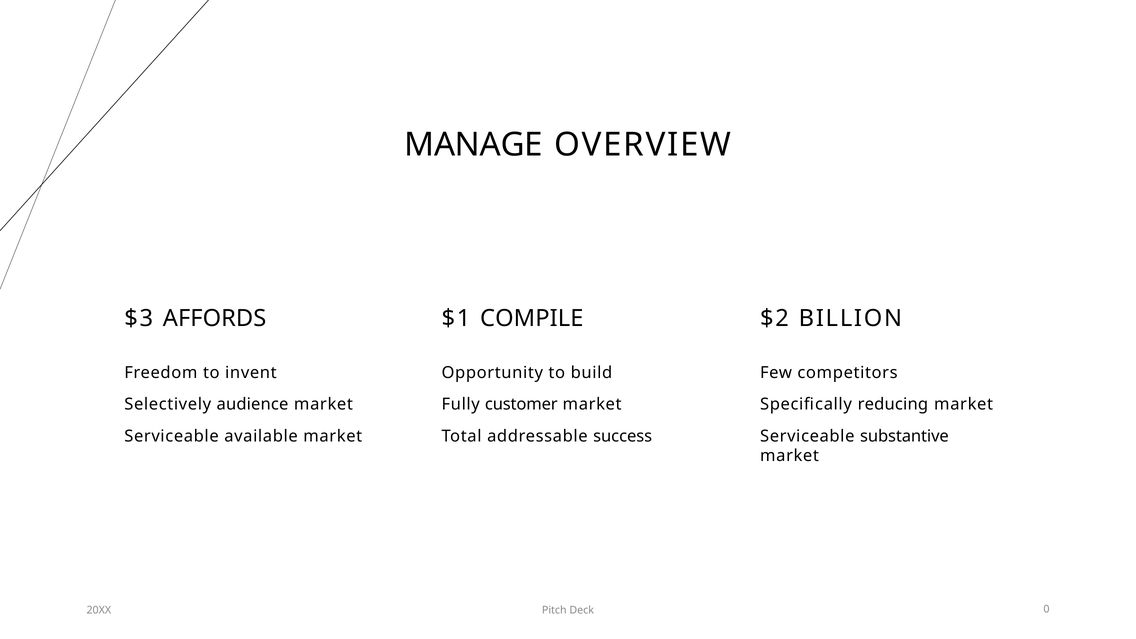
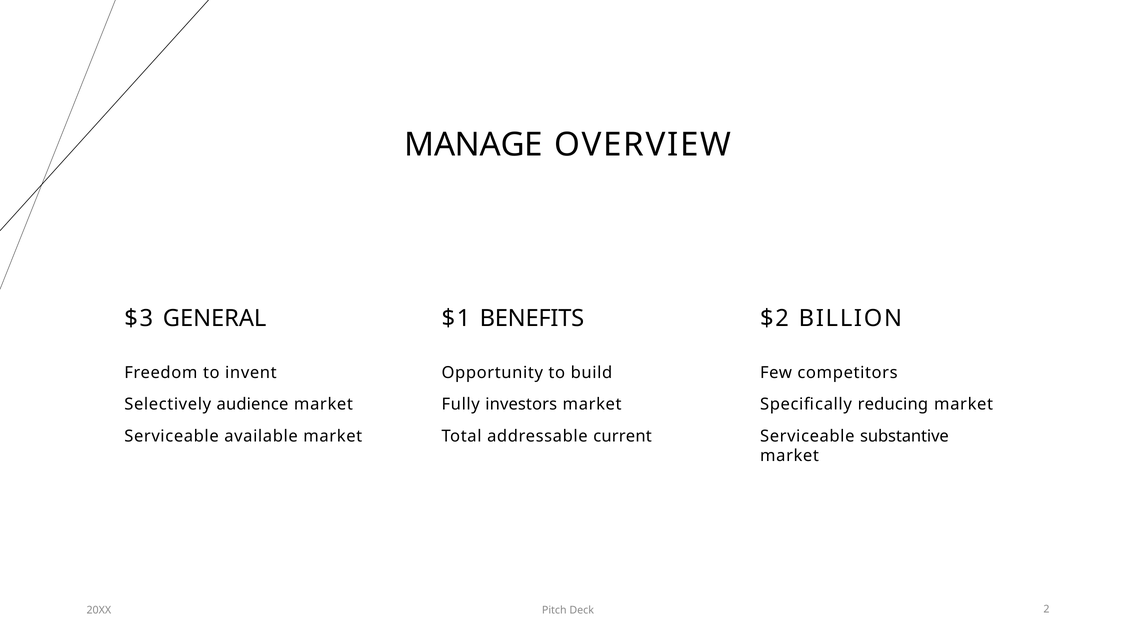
AFFORDS: AFFORDS -> GENERAL
COMPILE: COMPILE -> BENEFITS
customer: customer -> investors
success: success -> current
0: 0 -> 2
